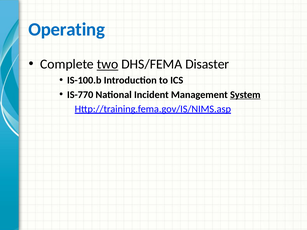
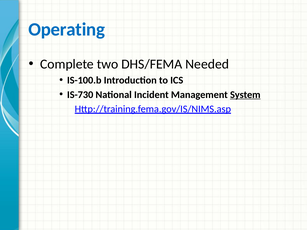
two underline: present -> none
Disaster: Disaster -> Needed
IS-770: IS-770 -> IS-730
